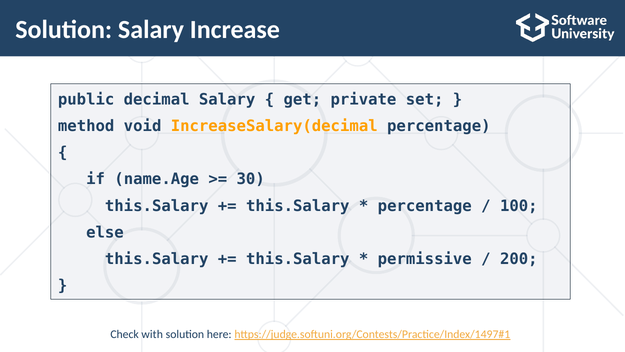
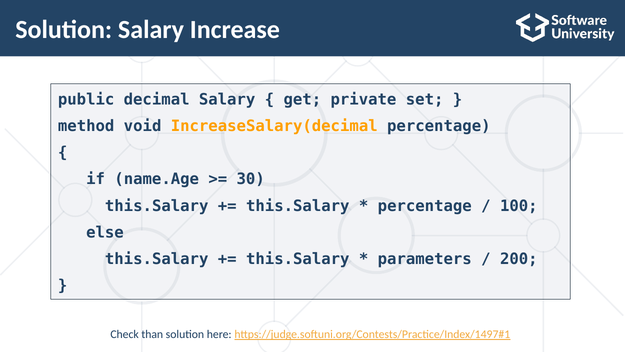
permissive: permissive -> parameters
with: with -> than
